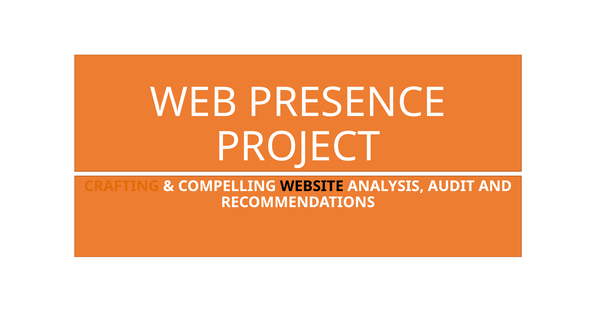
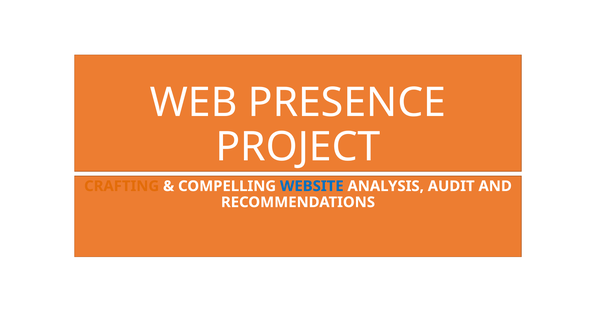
WEBSITE colour: black -> blue
